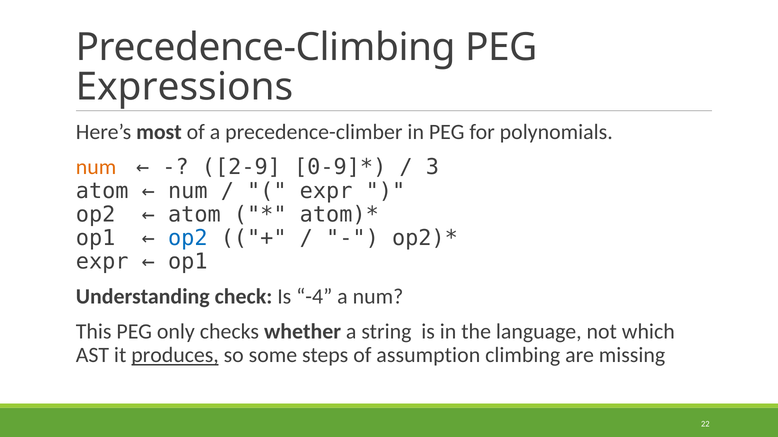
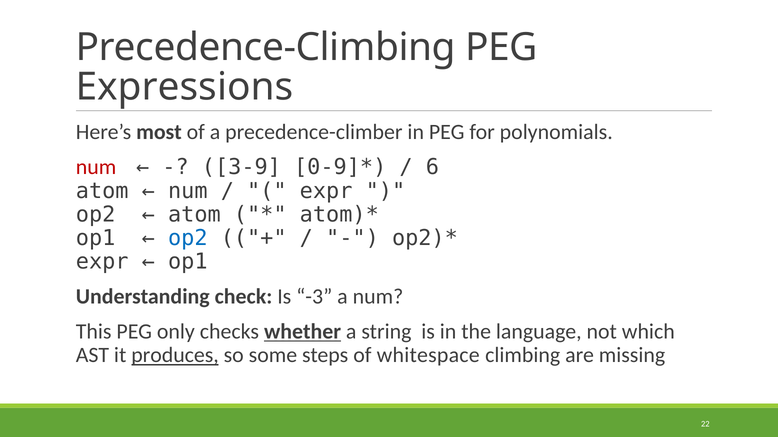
num at (96, 167) colour: orange -> red
2-9: 2-9 -> 3-9
3: 3 -> 6
-4: -4 -> -3
whether underline: none -> present
assumption: assumption -> whitespace
